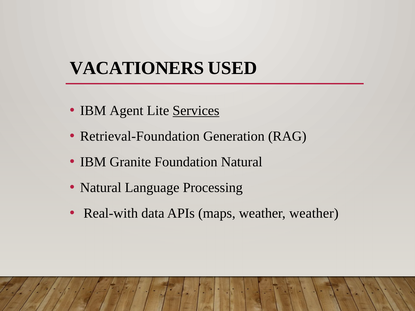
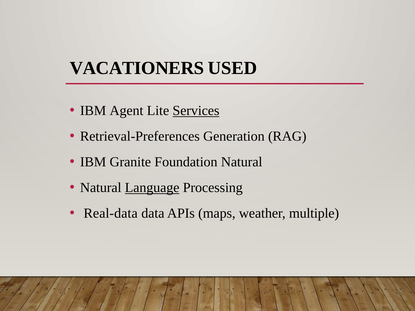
Retrieval-Foundation: Retrieval-Foundation -> Retrieval-Preferences
Language underline: none -> present
Real-with: Real-with -> Real-data
weather weather: weather -> multiple
